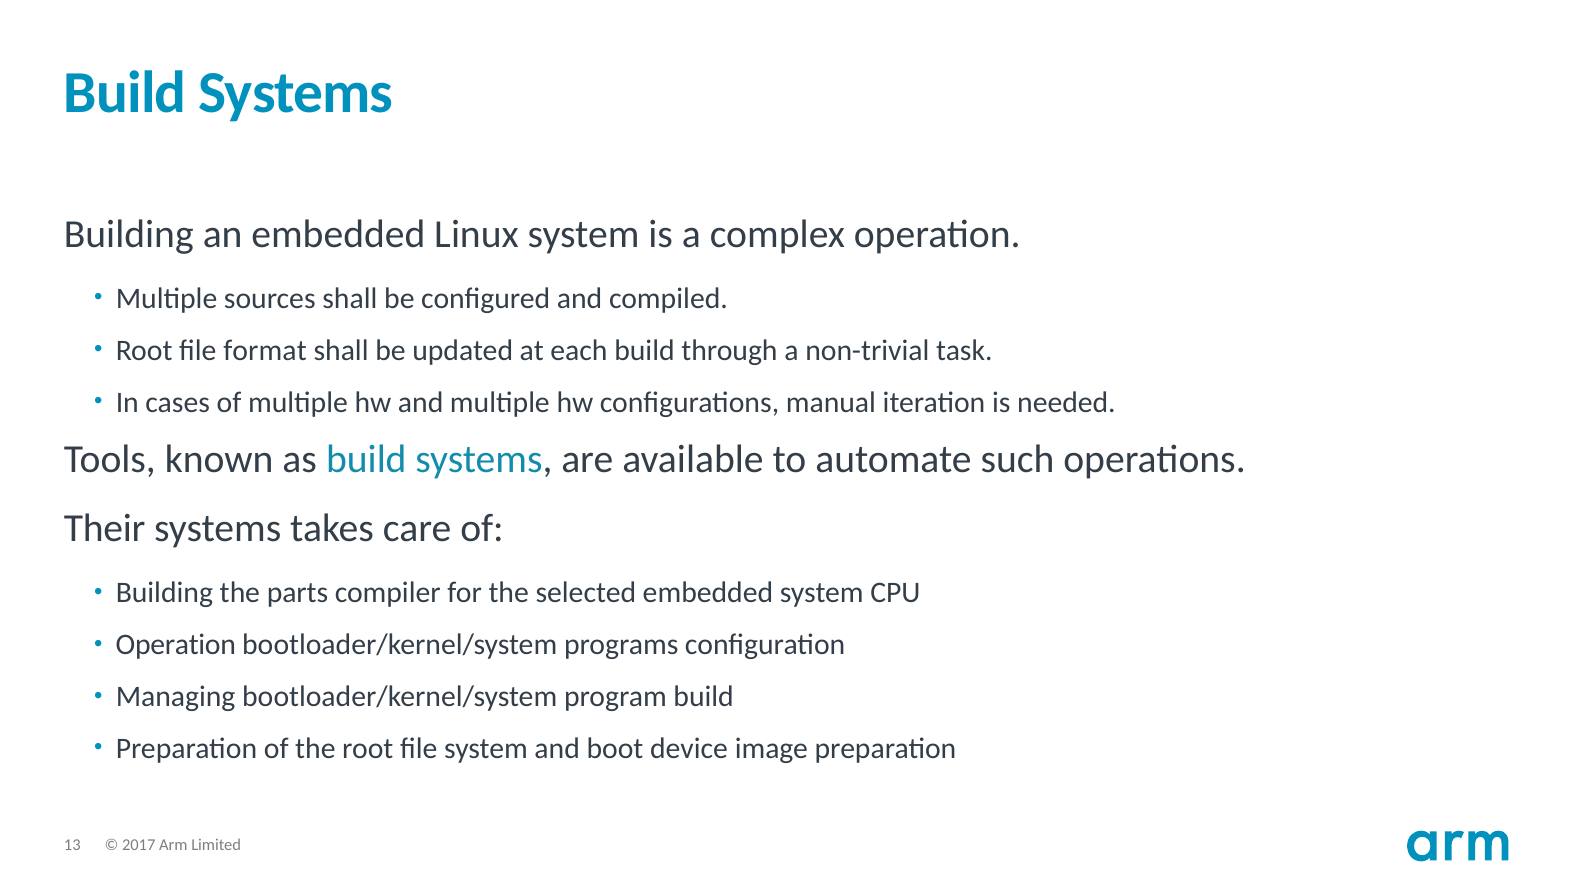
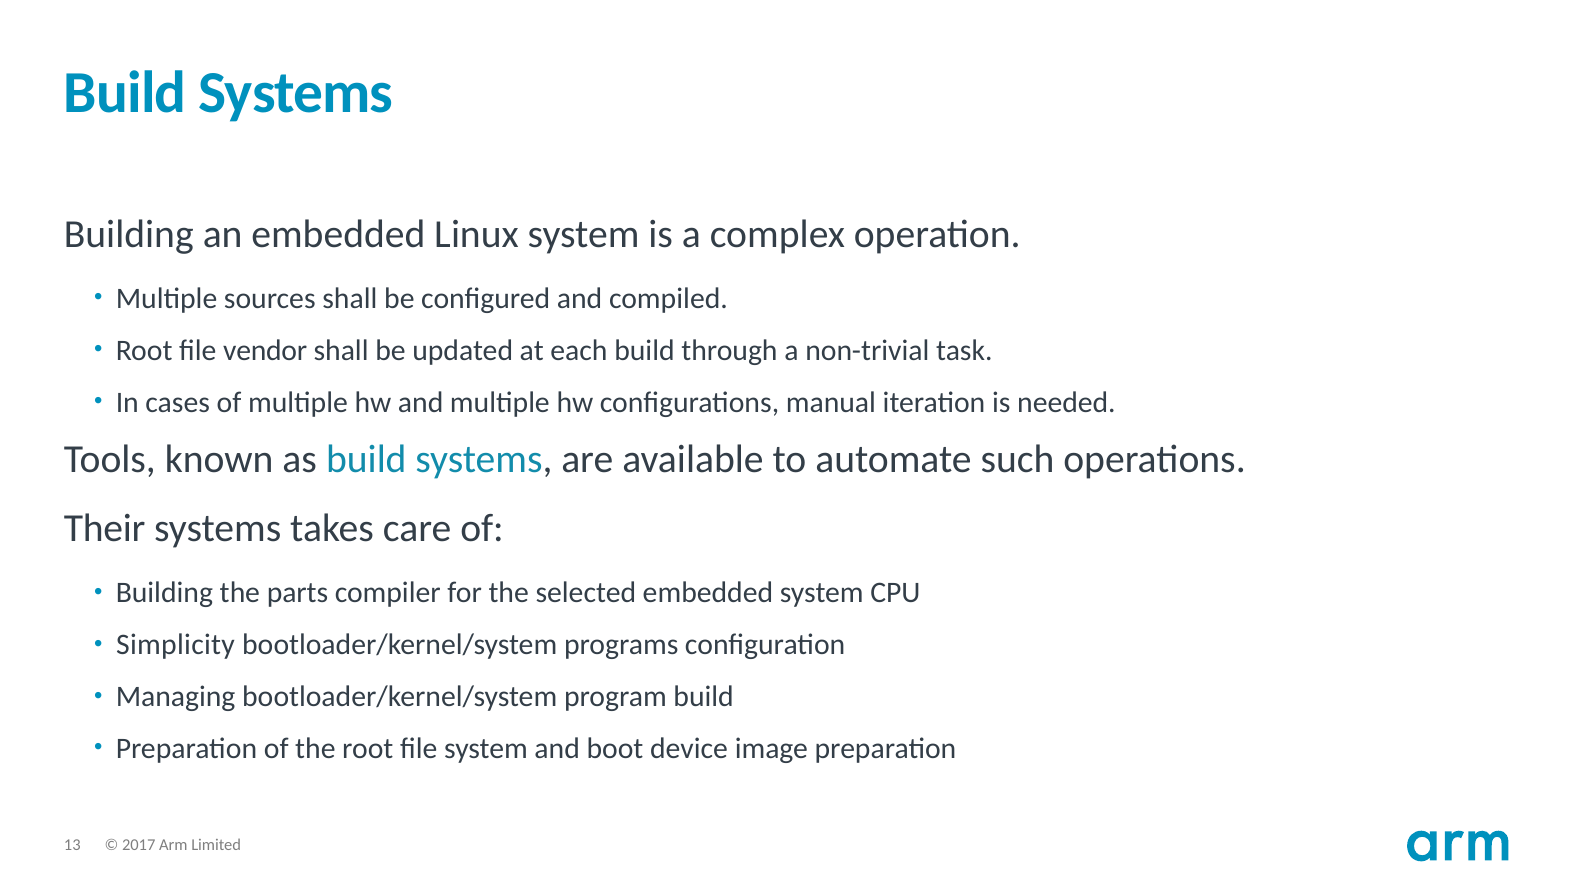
format: format -> vendor
Operation at (176, 644): Operation -> Simplicity
